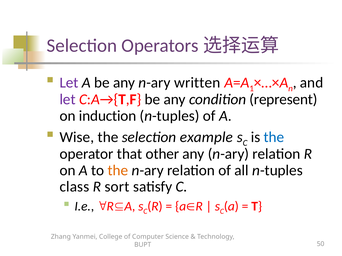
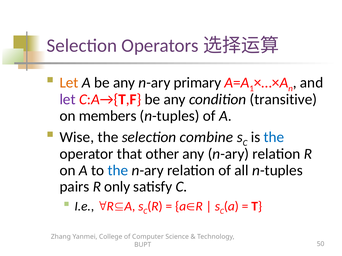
Let at (69, 83) colour: purple -> orange
written: written -> primary
represent: represent -> transitive
induction: induction -> members
example: example -> combine
the at (118, 171) colour: orange -> blue
class: class -> pairs
sort: sort -> only
